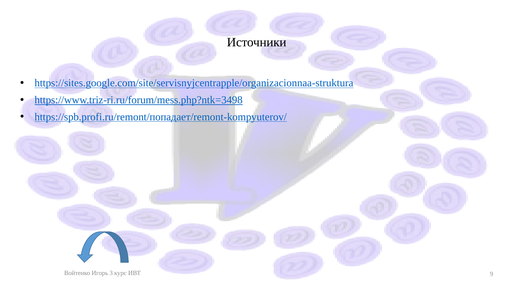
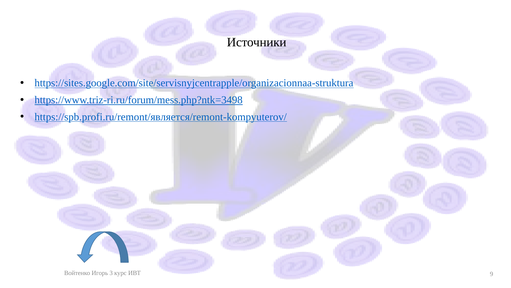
https://spb.profi.ru/remont/попадает/remont-kompyuterov/: https://spb.profi.ru/remont/попадает/remont-kompyuterov/ -> https://spb.profi.ru/remont/является/remont-kompyuterov/
